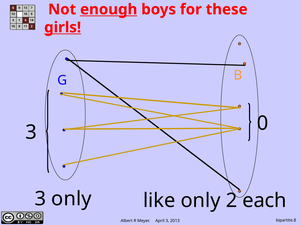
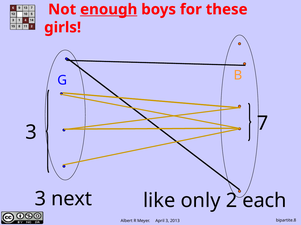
girls at (63, 28) underline: present -> none
0: 0 -> 7
3 only: only -> next
